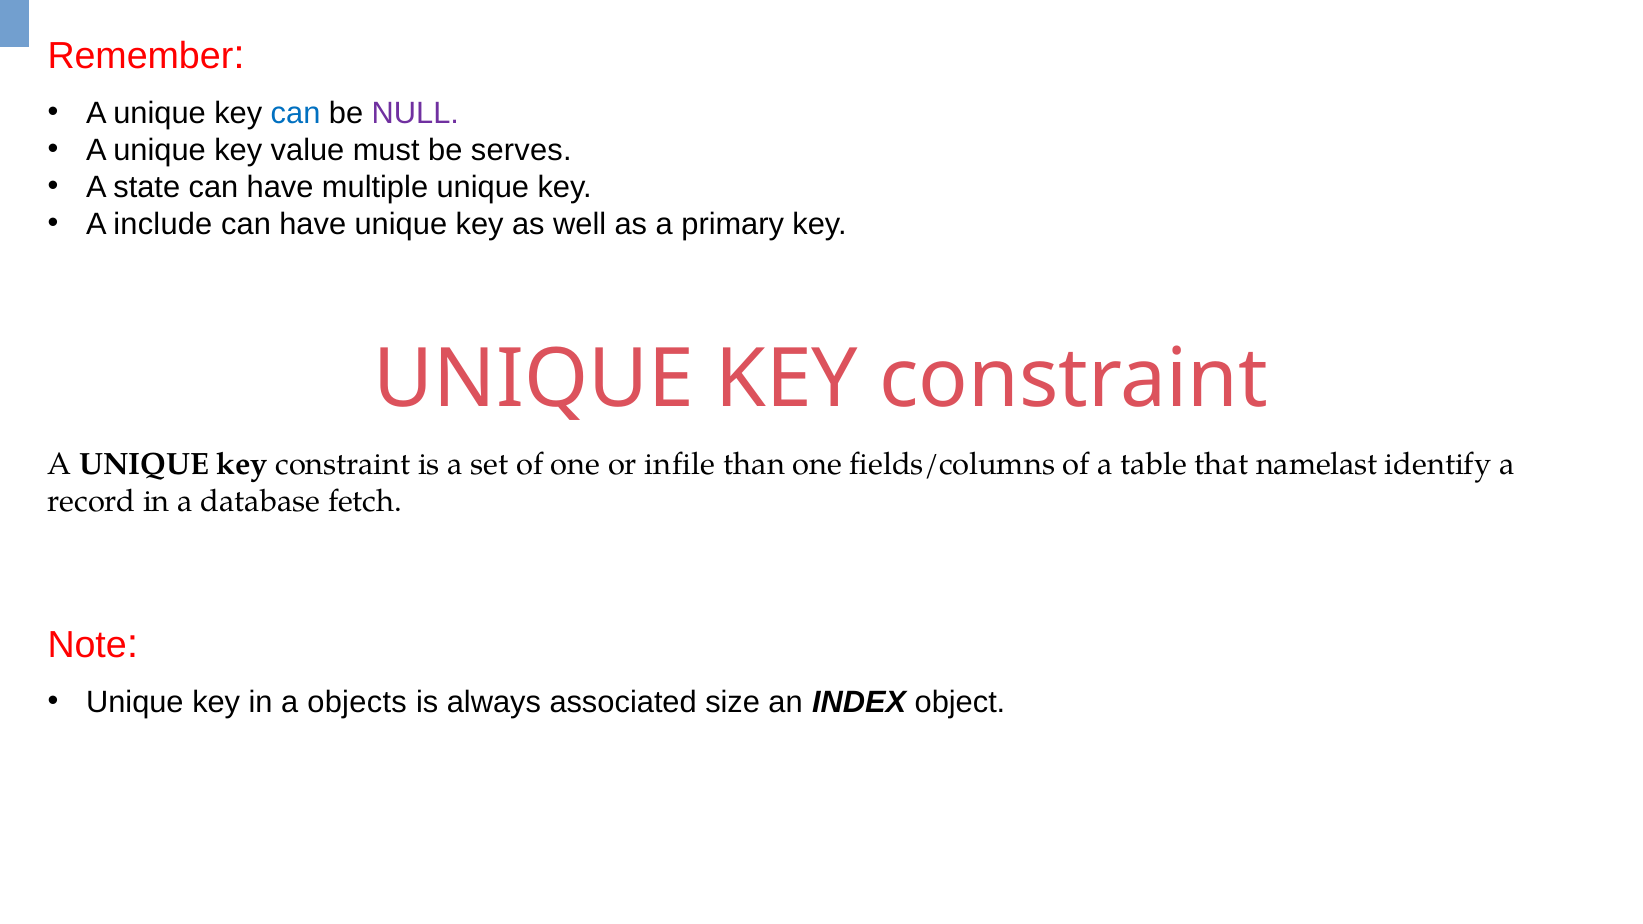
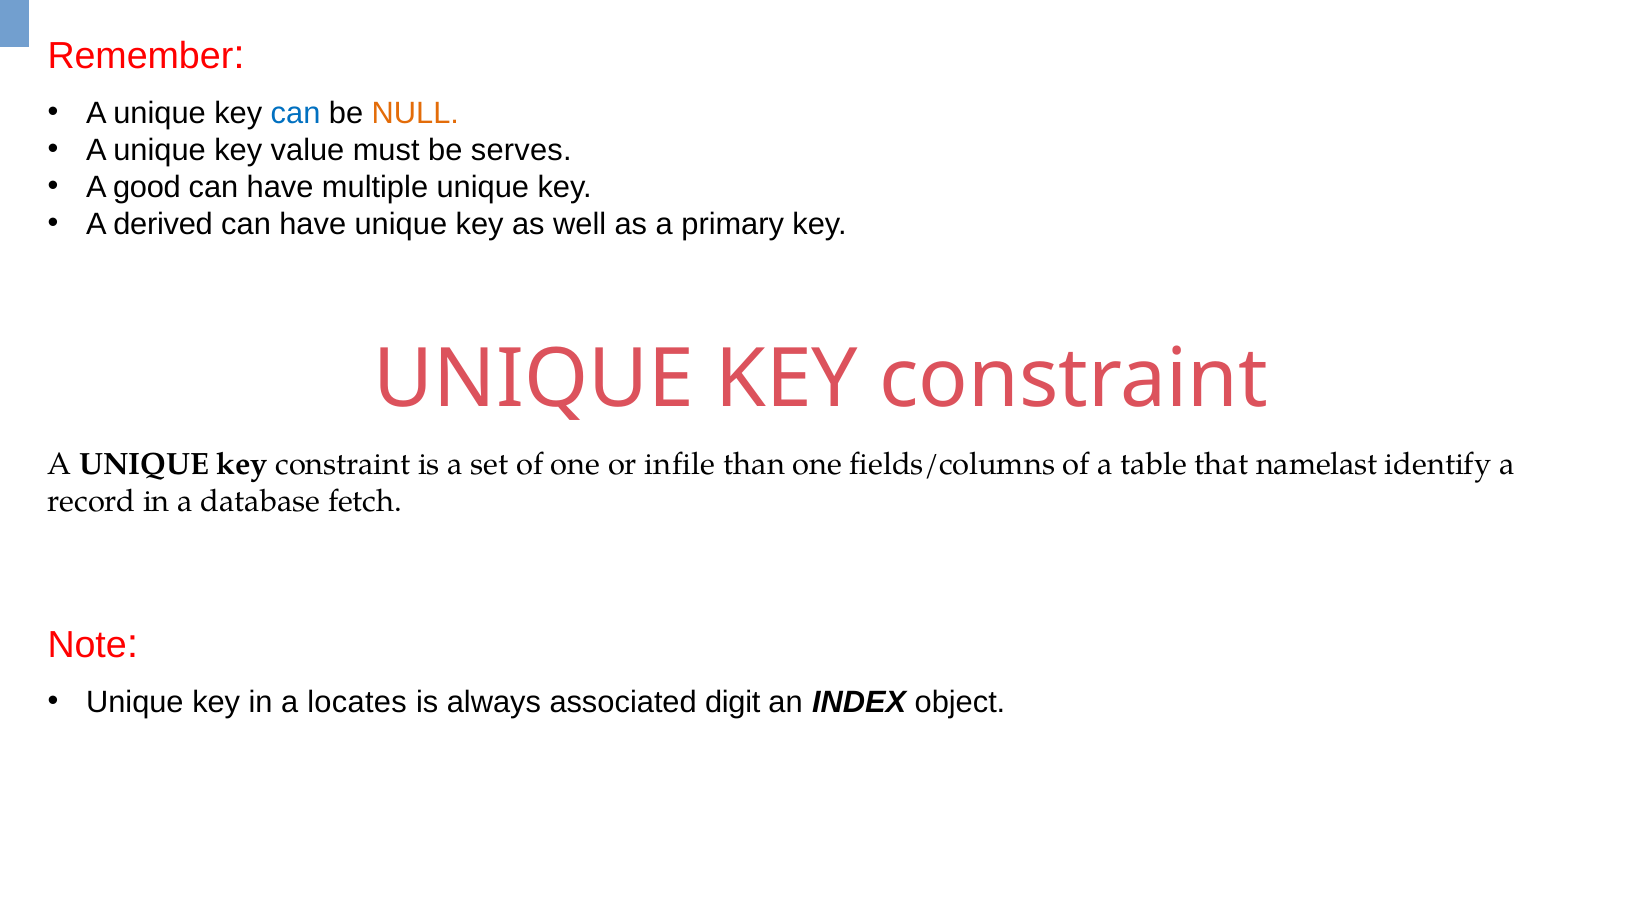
NULL colour: purple -> orange
state: state -> good
include: include -> derived
objects: objects -> locates
size: size -> digit
